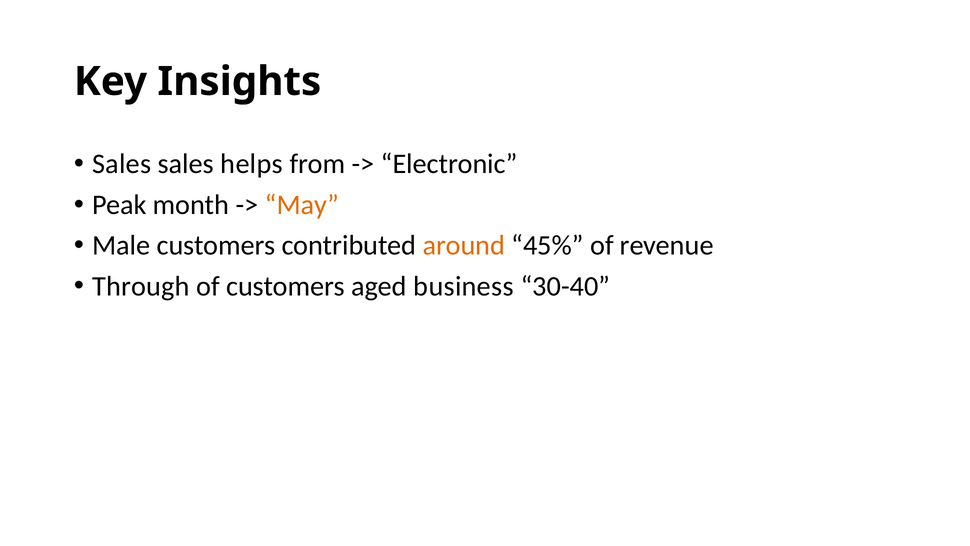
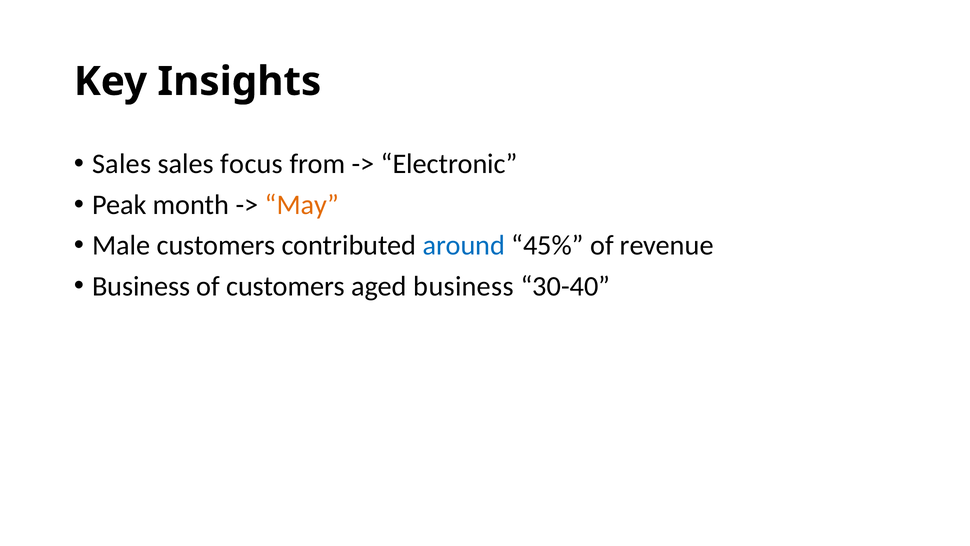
helps: helps -> focus
around colour: orange -> blue
Through at (141, 286): Through -> Business
